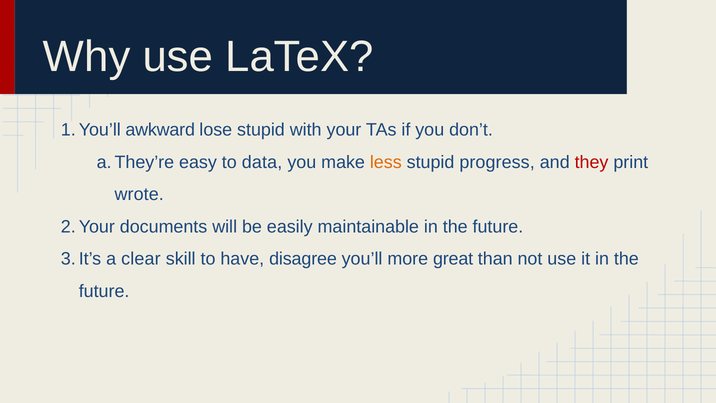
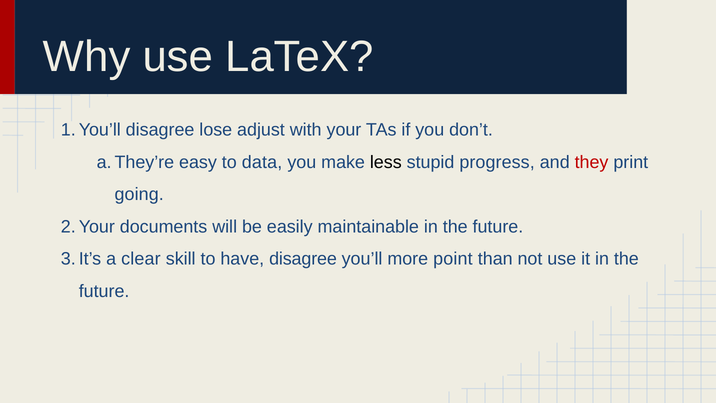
awkward at (160, 130): awkward -> disagree
lose stupid: stupid -> adjust
less colour: orange -> black
wrote: wrote -> going
great: great -> point
